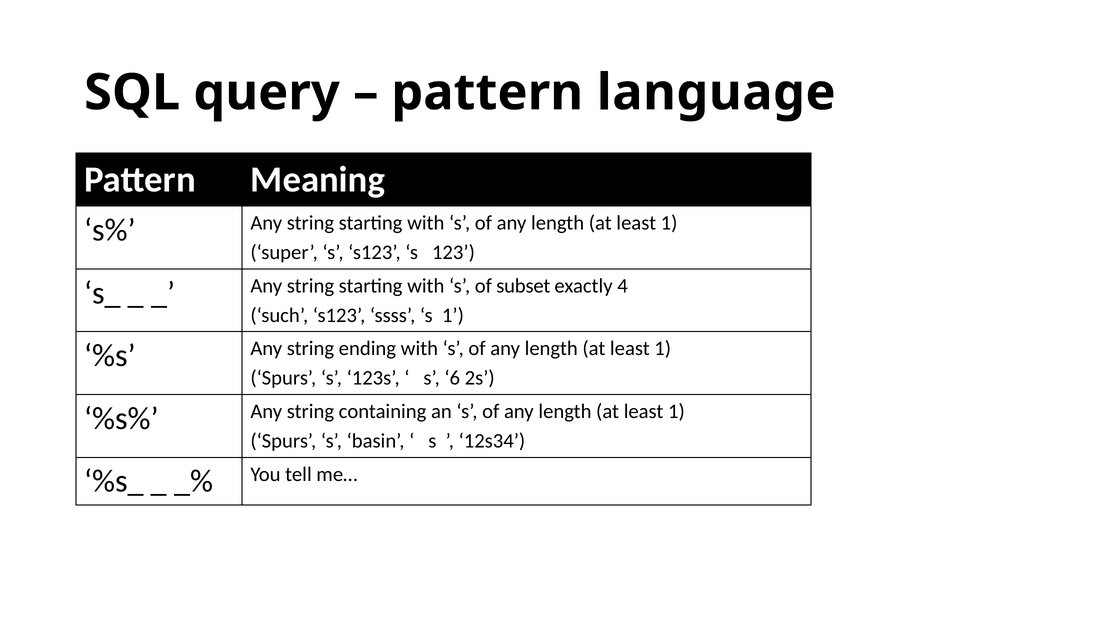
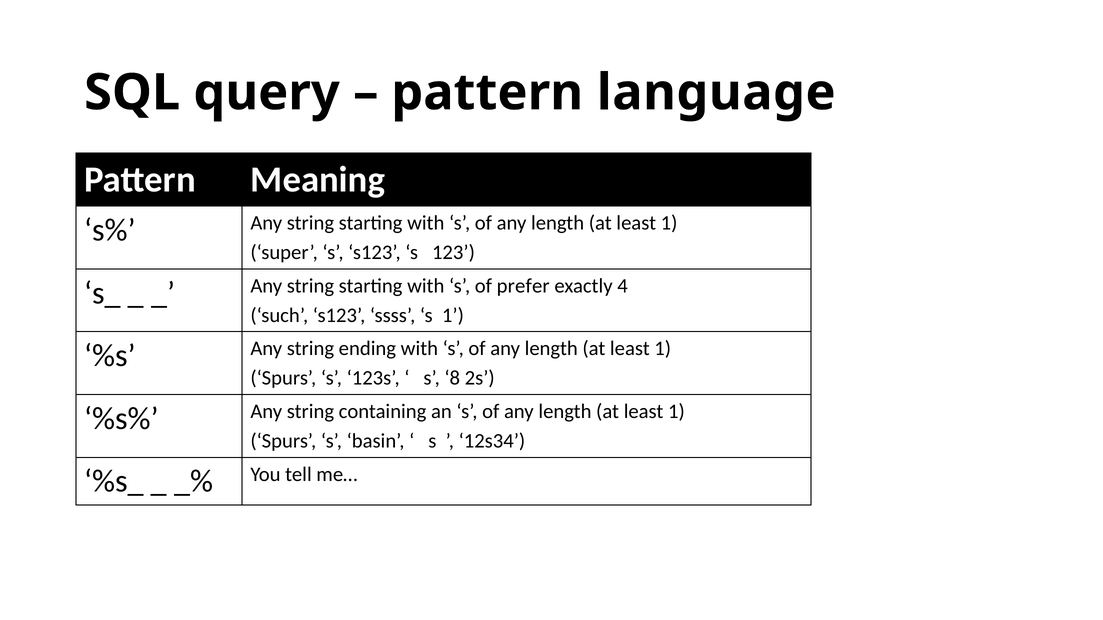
subset: subset -> prefer
6: 6 -> 8
